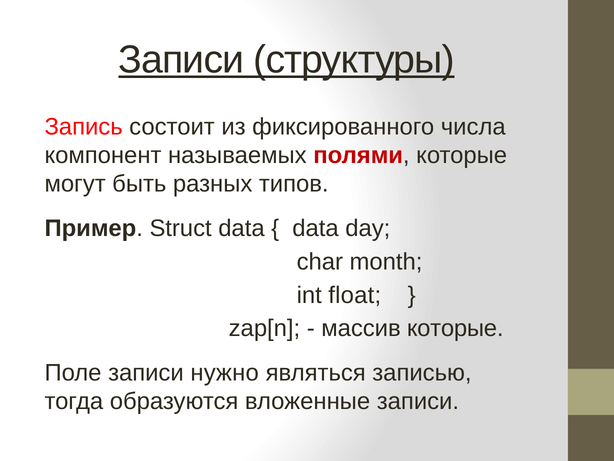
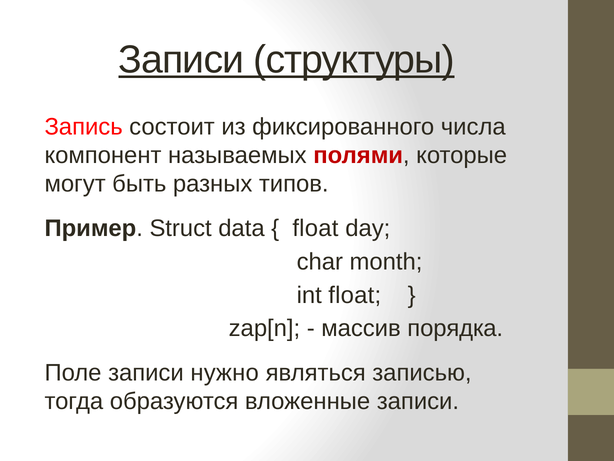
data at (316, 228): data -> float
массив которые: которые -> порядка
